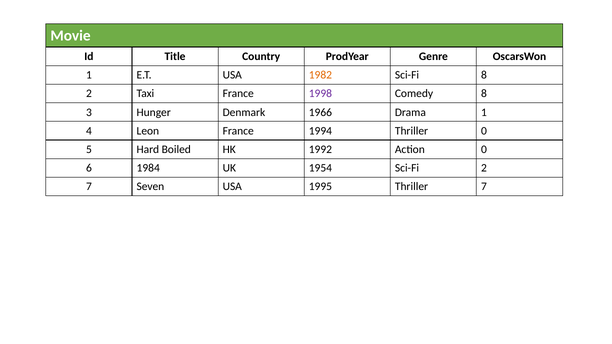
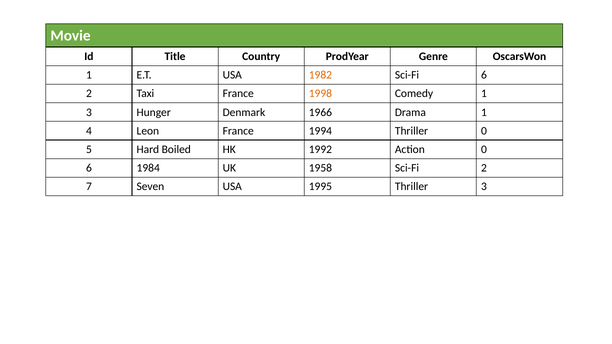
Sci-Fi 8: 8 -> 6
1998 colour: purple -> orange
Comedy 8: 8 -> 1
1954: 1954 -> 1958
Thriller 7: 7 -> 3
